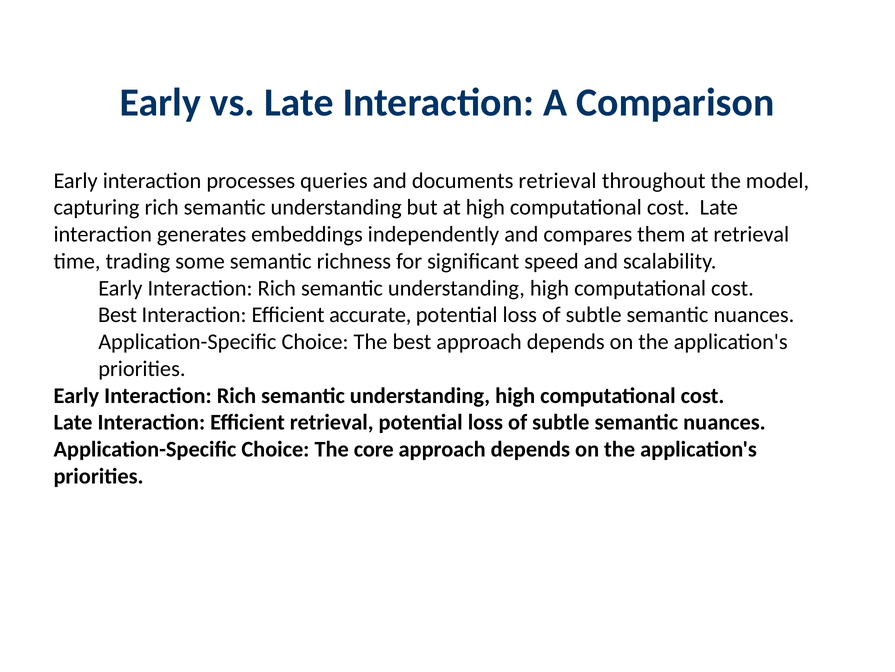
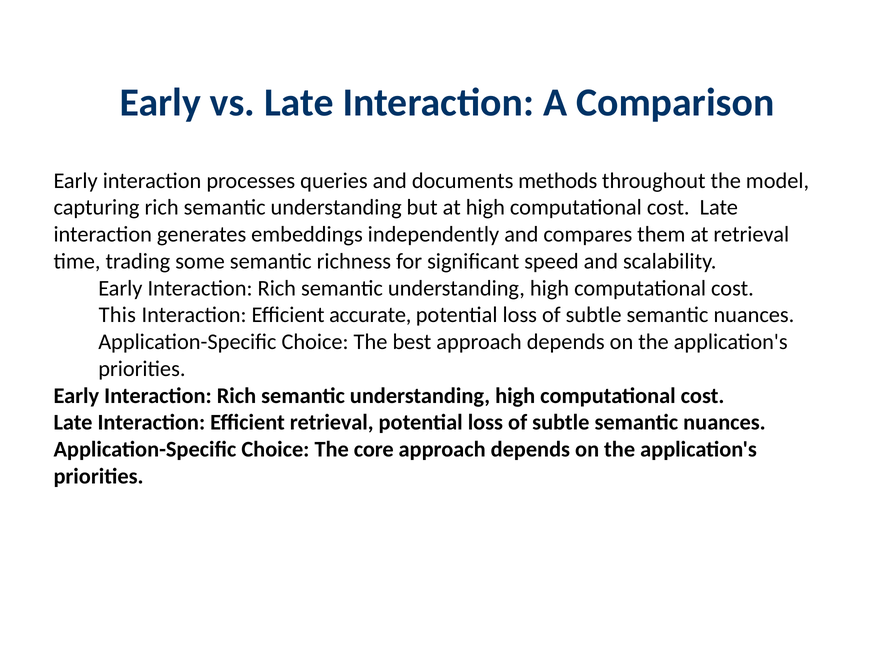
documents retrieval: retrieval -> methods
Best at (118, 315): Best -> This
